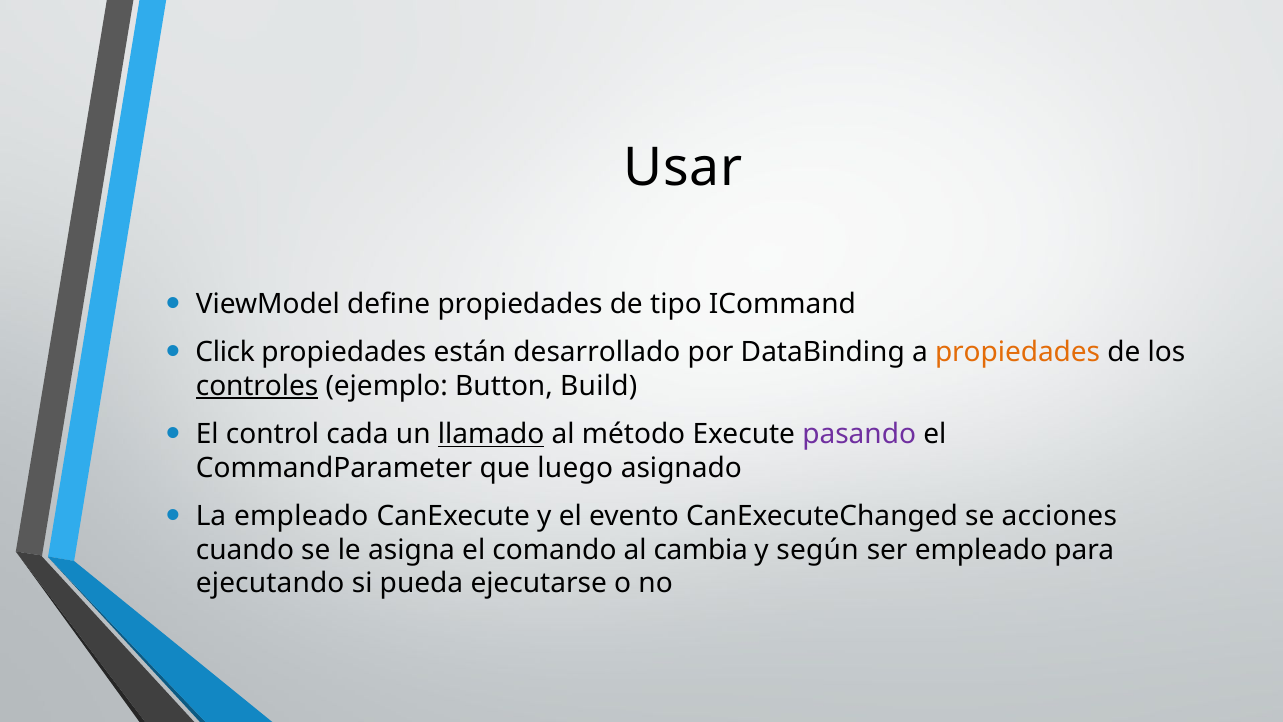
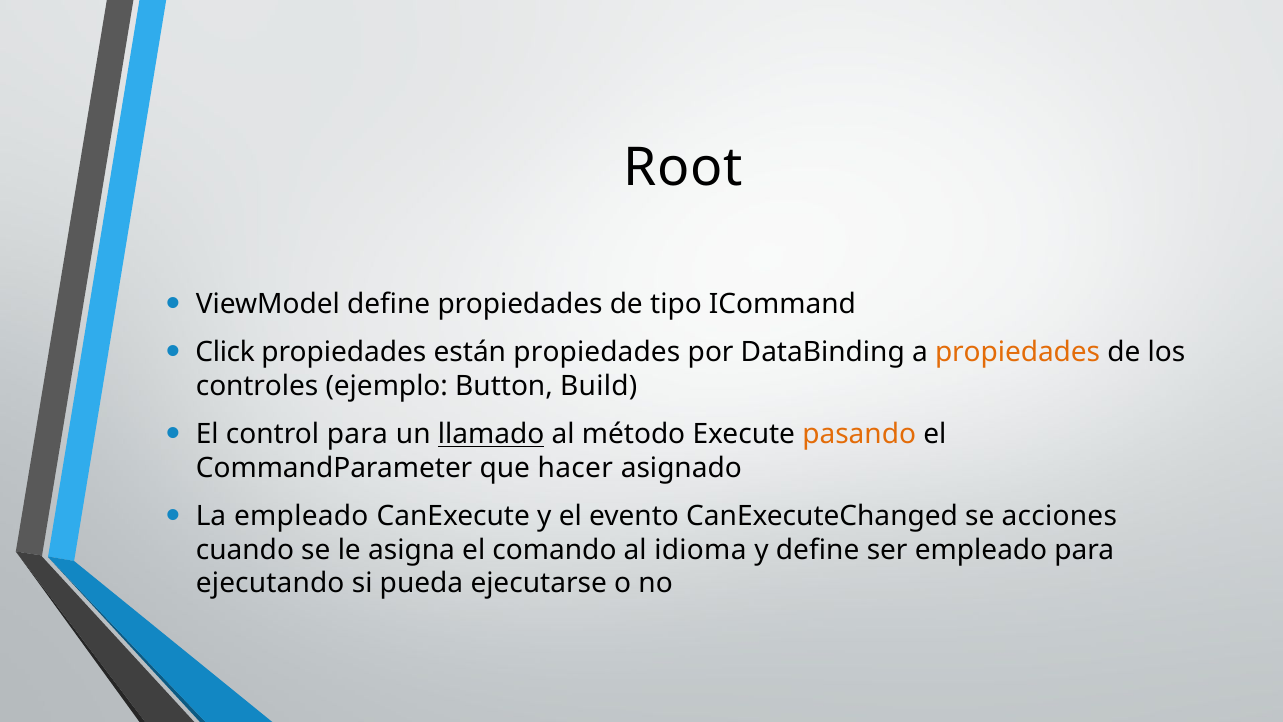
Usar: Usar -> Root
están desarrollado: desarrollado -> propiedades
controles underline: present -> none
control cada: cada -> para
pasando colour: purple -> orange
luego: luego -> hacer
cambia: cambia -> idioma
y según: según -> define
